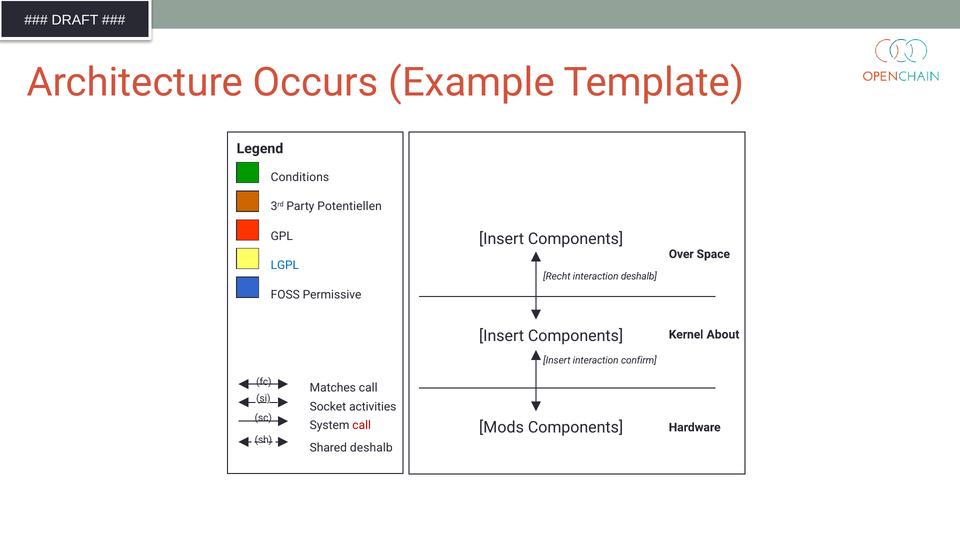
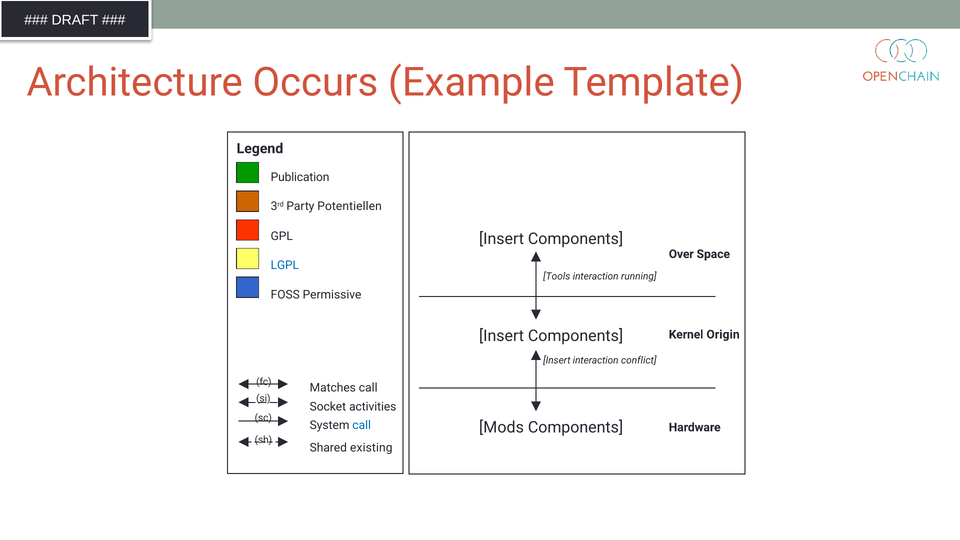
Conditions: Conditions -> Publication
Recht: Recht -> Tools
interaction deshalb: deshalb -> running
About: About -> Origin
confirm: confirm -> conflict
call at (362, 425) colour: red -> blue
Shared deshalb: deshalb -> existing
